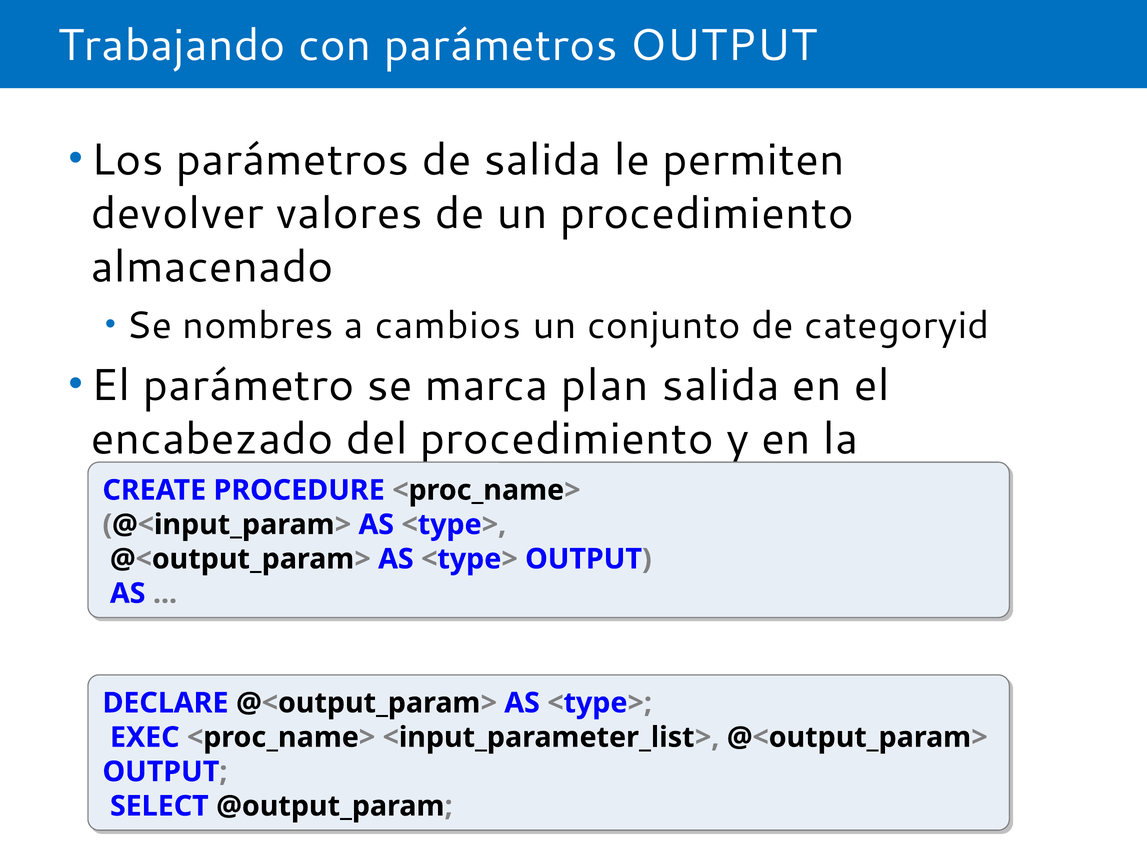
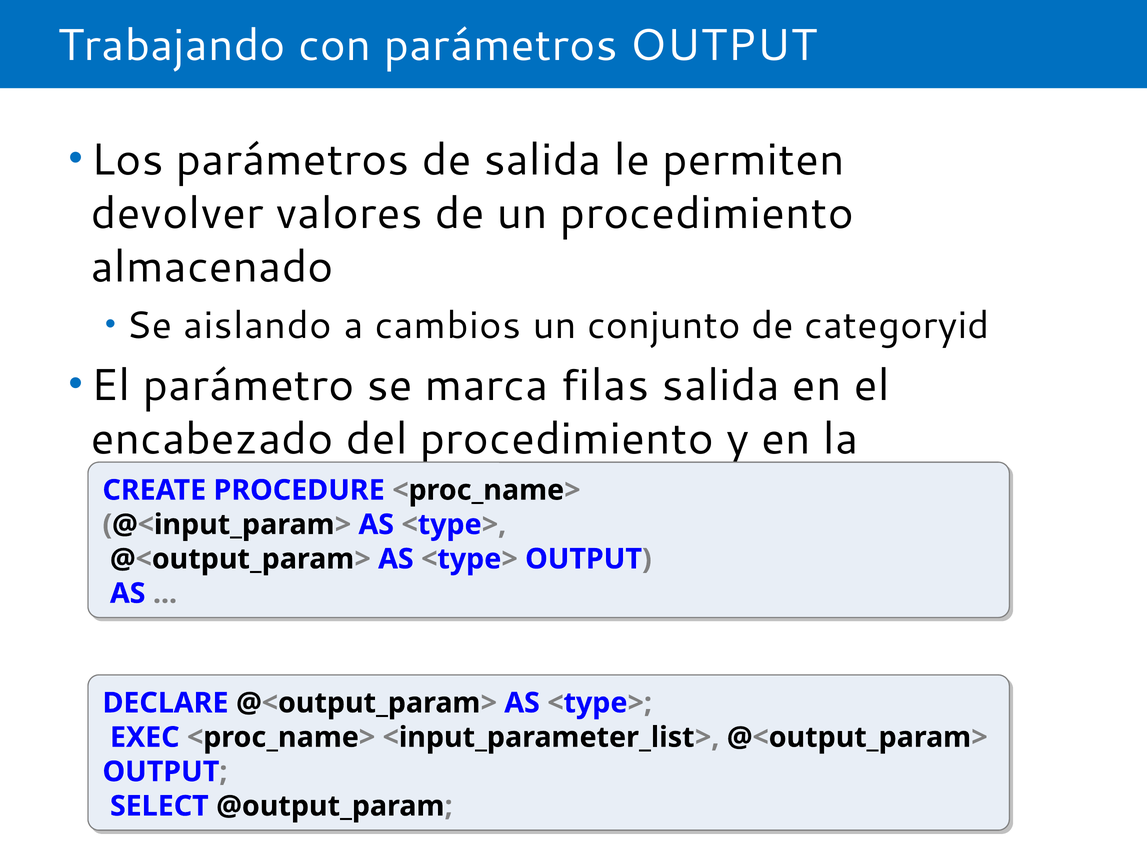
nombres: nombres -> aislando
plan: plan -> filas
